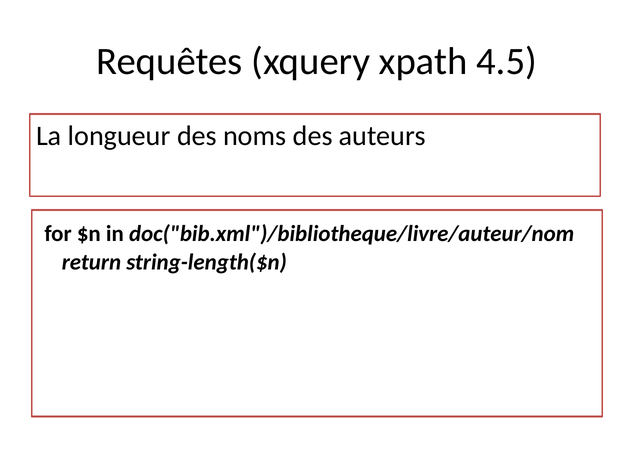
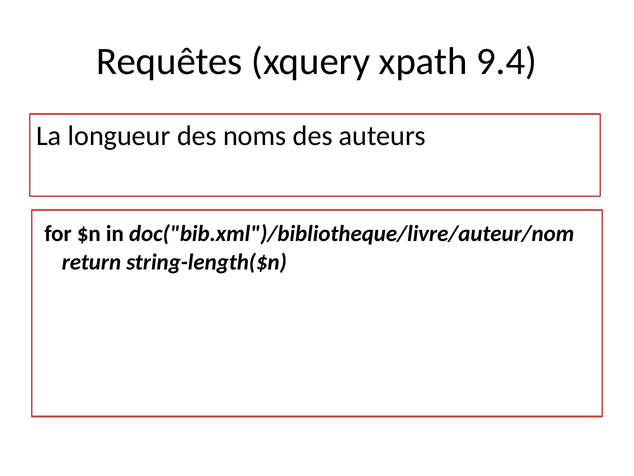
4.5: 4.5 -> 9.4
